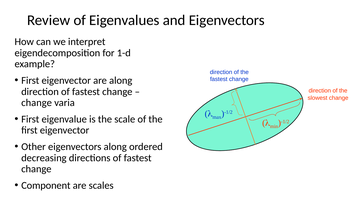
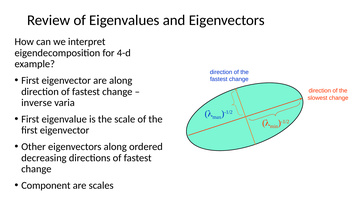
1-d: 1-d -> 4-d
change at (37, 103): change -> inverse
